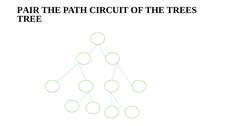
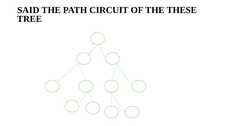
PAIR: PAIR -> SAID
TREES: TREES -> THESE
